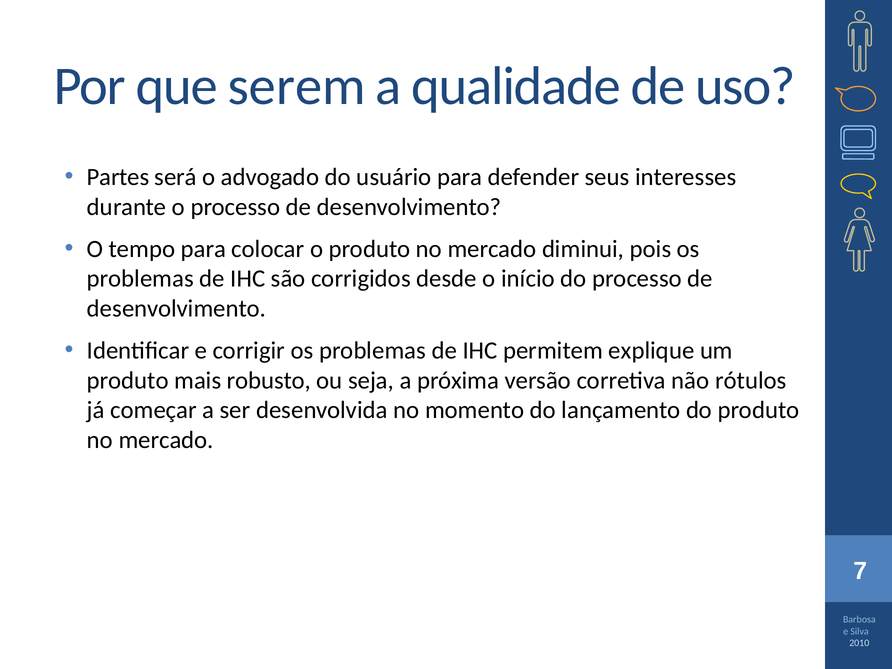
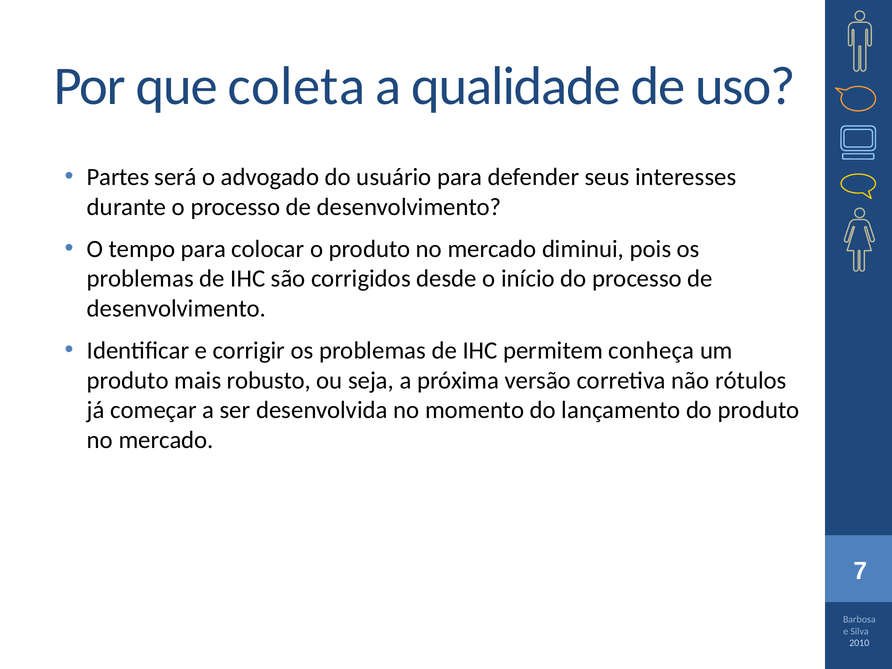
serem: serem -> coleta
explique: explique -> conheça
